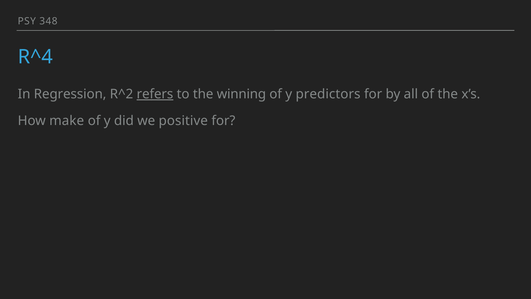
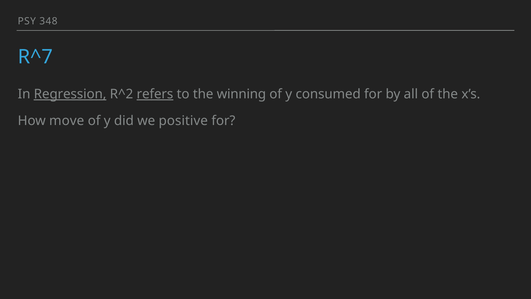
R^4: R^4 -> R^7
Regression underline: none -> present
predictors: predictors -> consumed
make: make -> move
